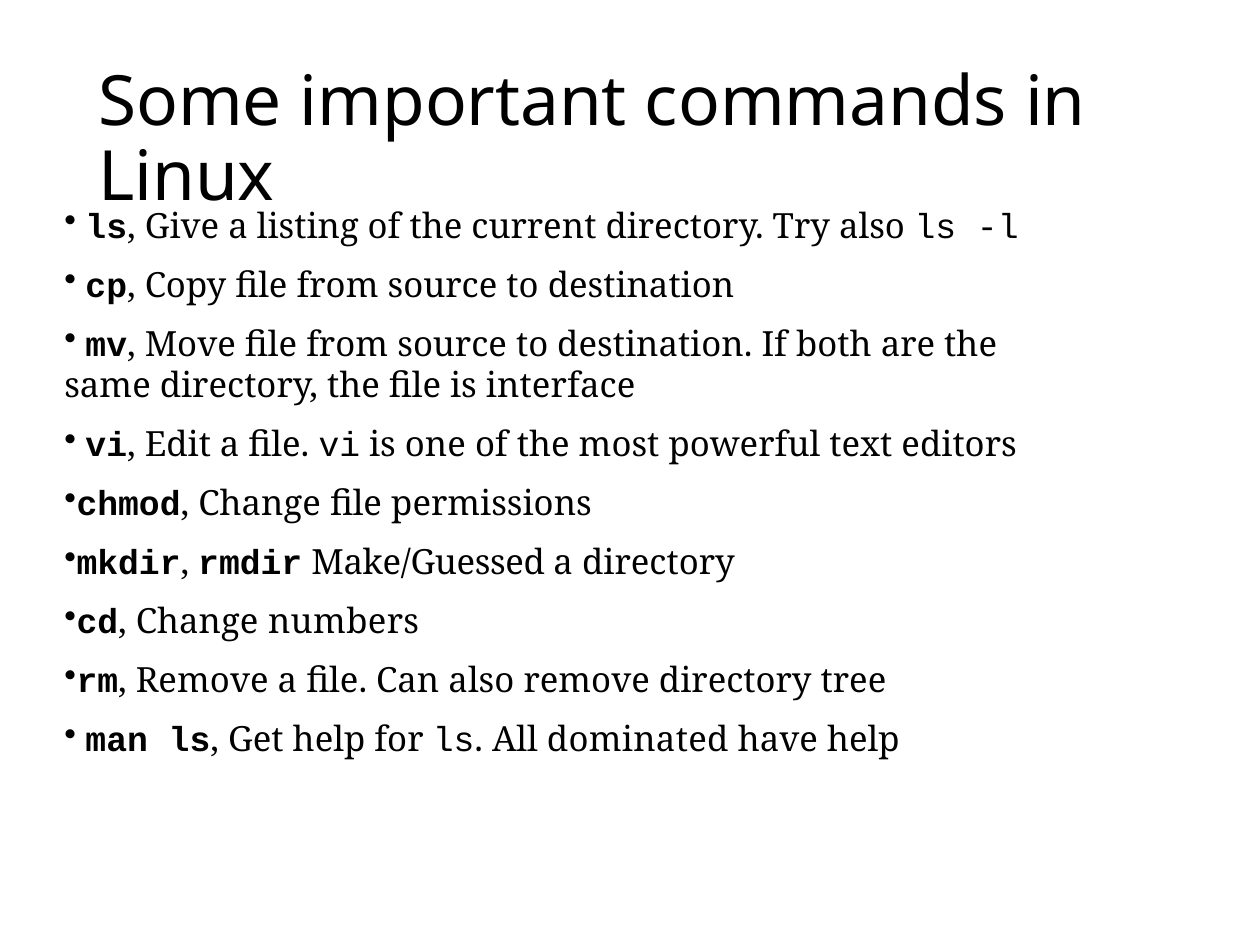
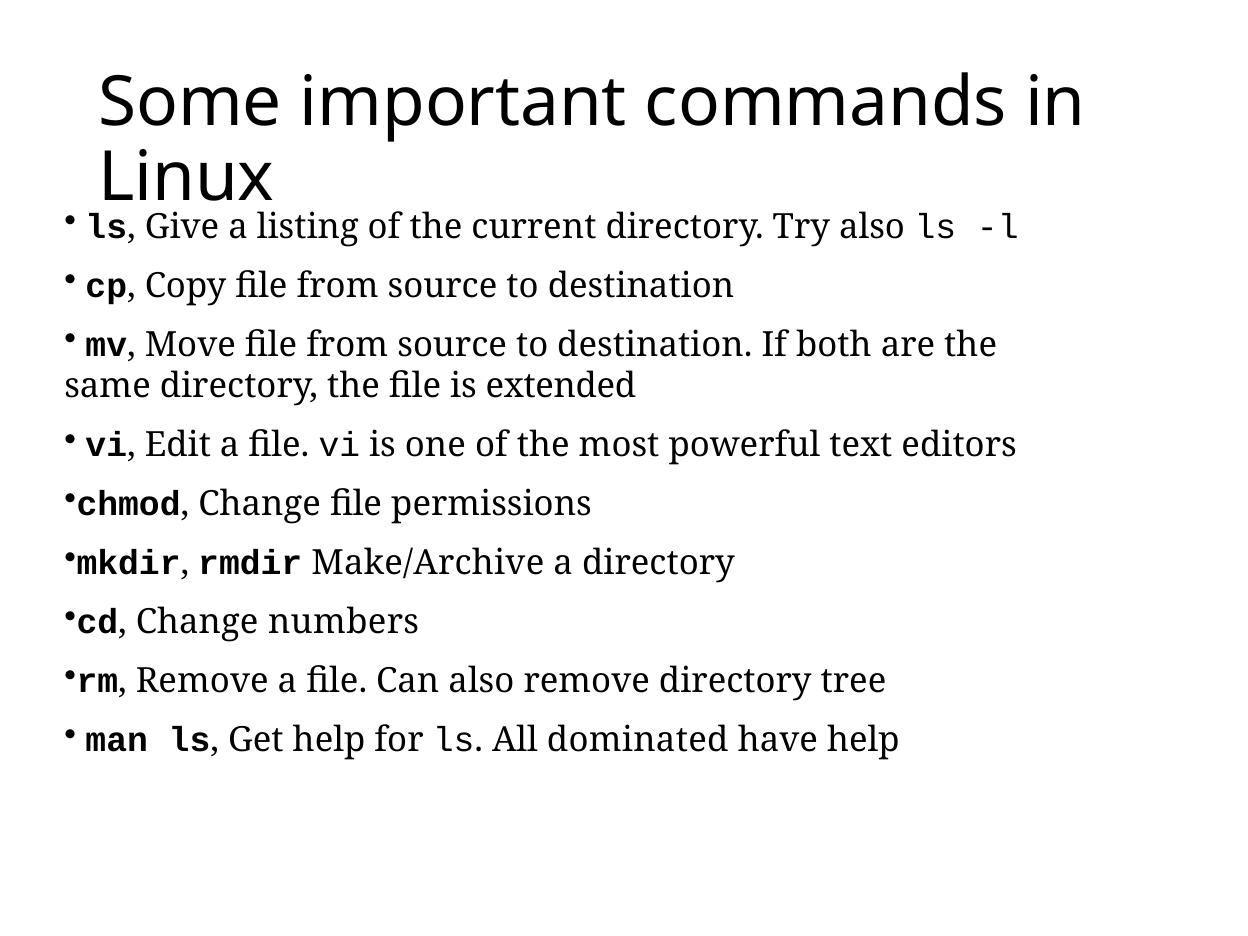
interface: interface -> extended
Make/Guessed: Make/Guessed -> Make/Archive
